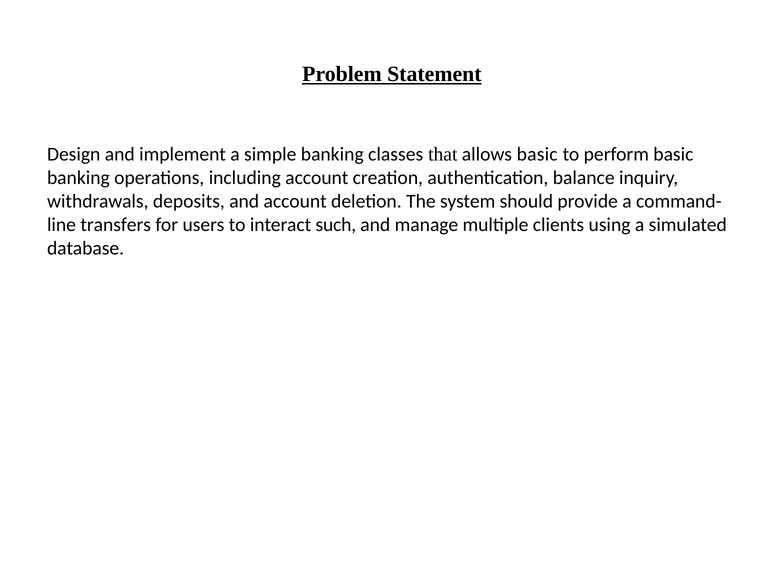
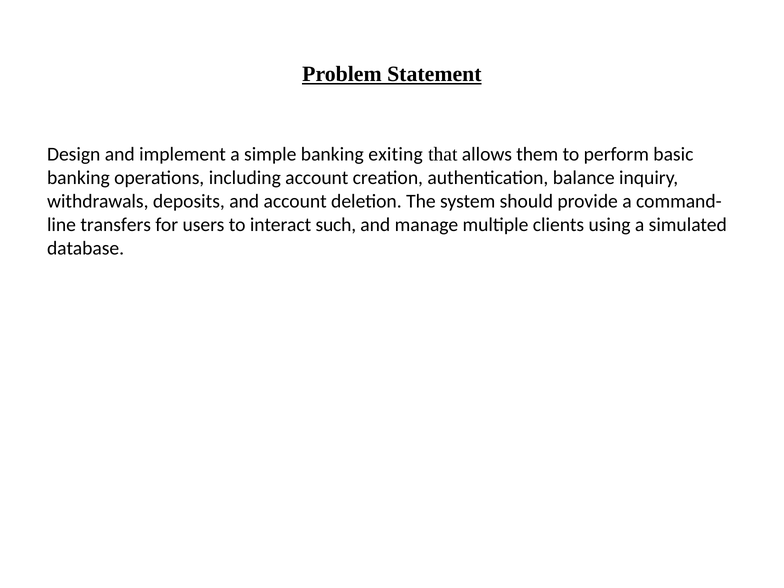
classes: classes -> exiting
allows basic: basic -> them
